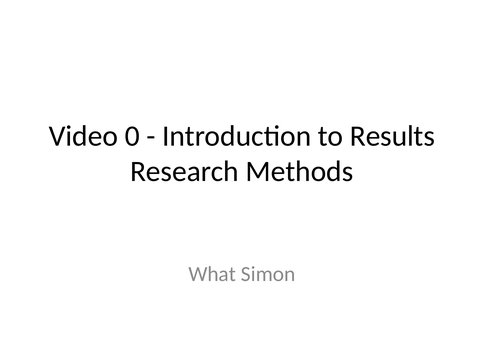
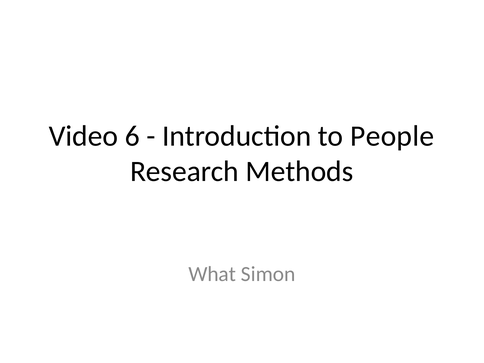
0: 0 -> 6
Results: Results -> People
